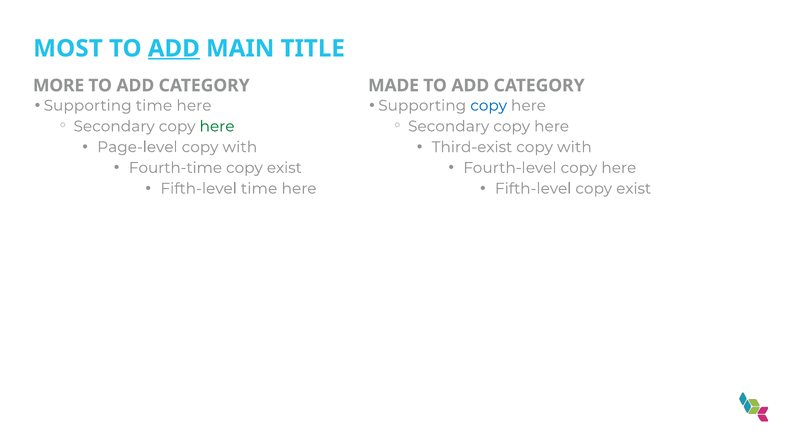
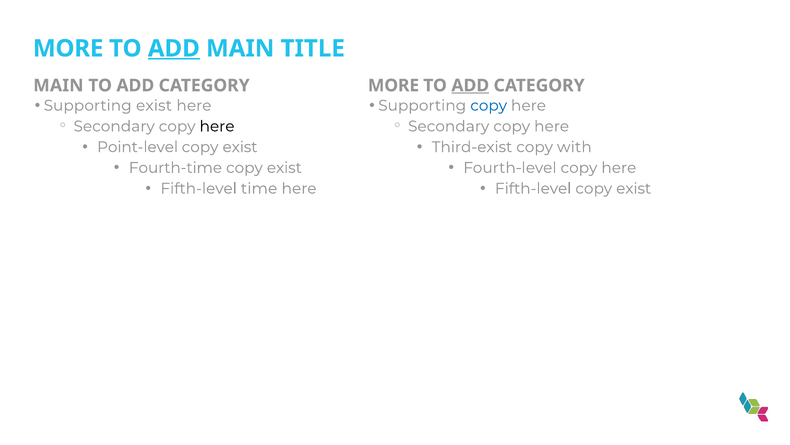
MOST at (68, 48): MOST -> MORE
MORE at (59, 85): MORE -> MAIN
CATEGORY MADE: MADE -> MORE
ADD at (470, 85) underline: none -> present
Supporting time: time -> exist
here at (217, 126) colour: green -> black
Page-level: Page-level -> Point-level
with at (240, 147): with -> exist
